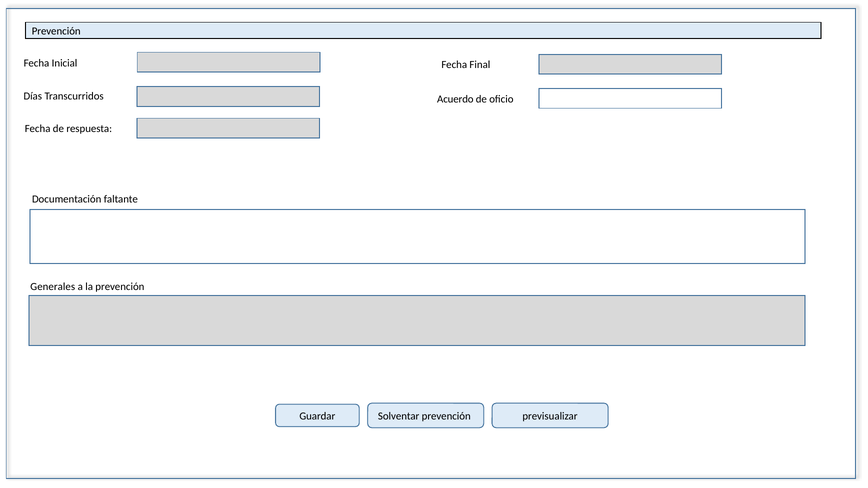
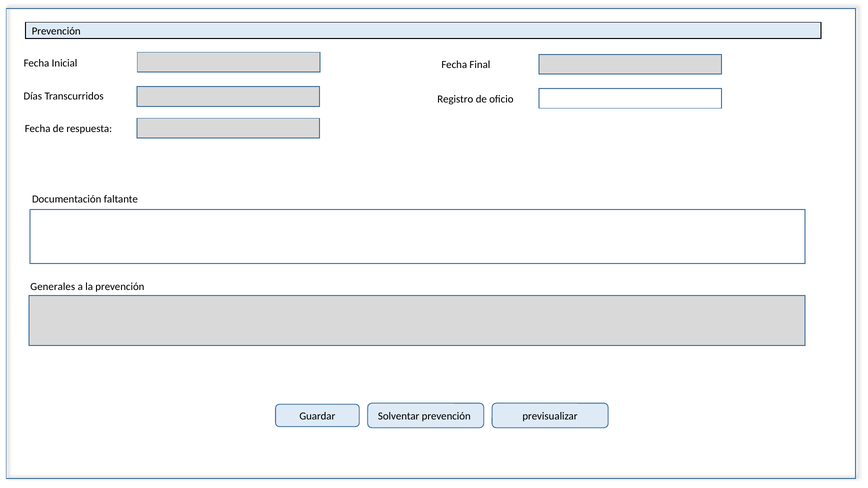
Acuerdo: Acuerdo -> Registro
